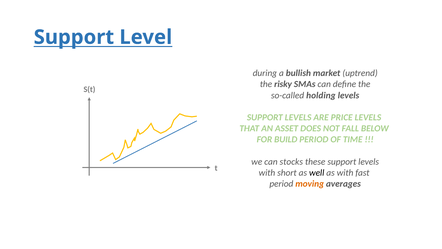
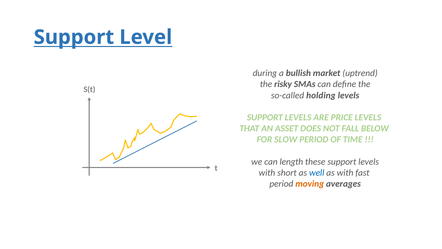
BUILD: BUILD -> SLOW
stocks: stocks -> length
well colour: black -> blue
